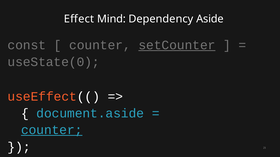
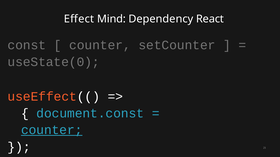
Aside: Aside -> React
setCounter underline: present -> none
document.aside: document.aside -> document.const
